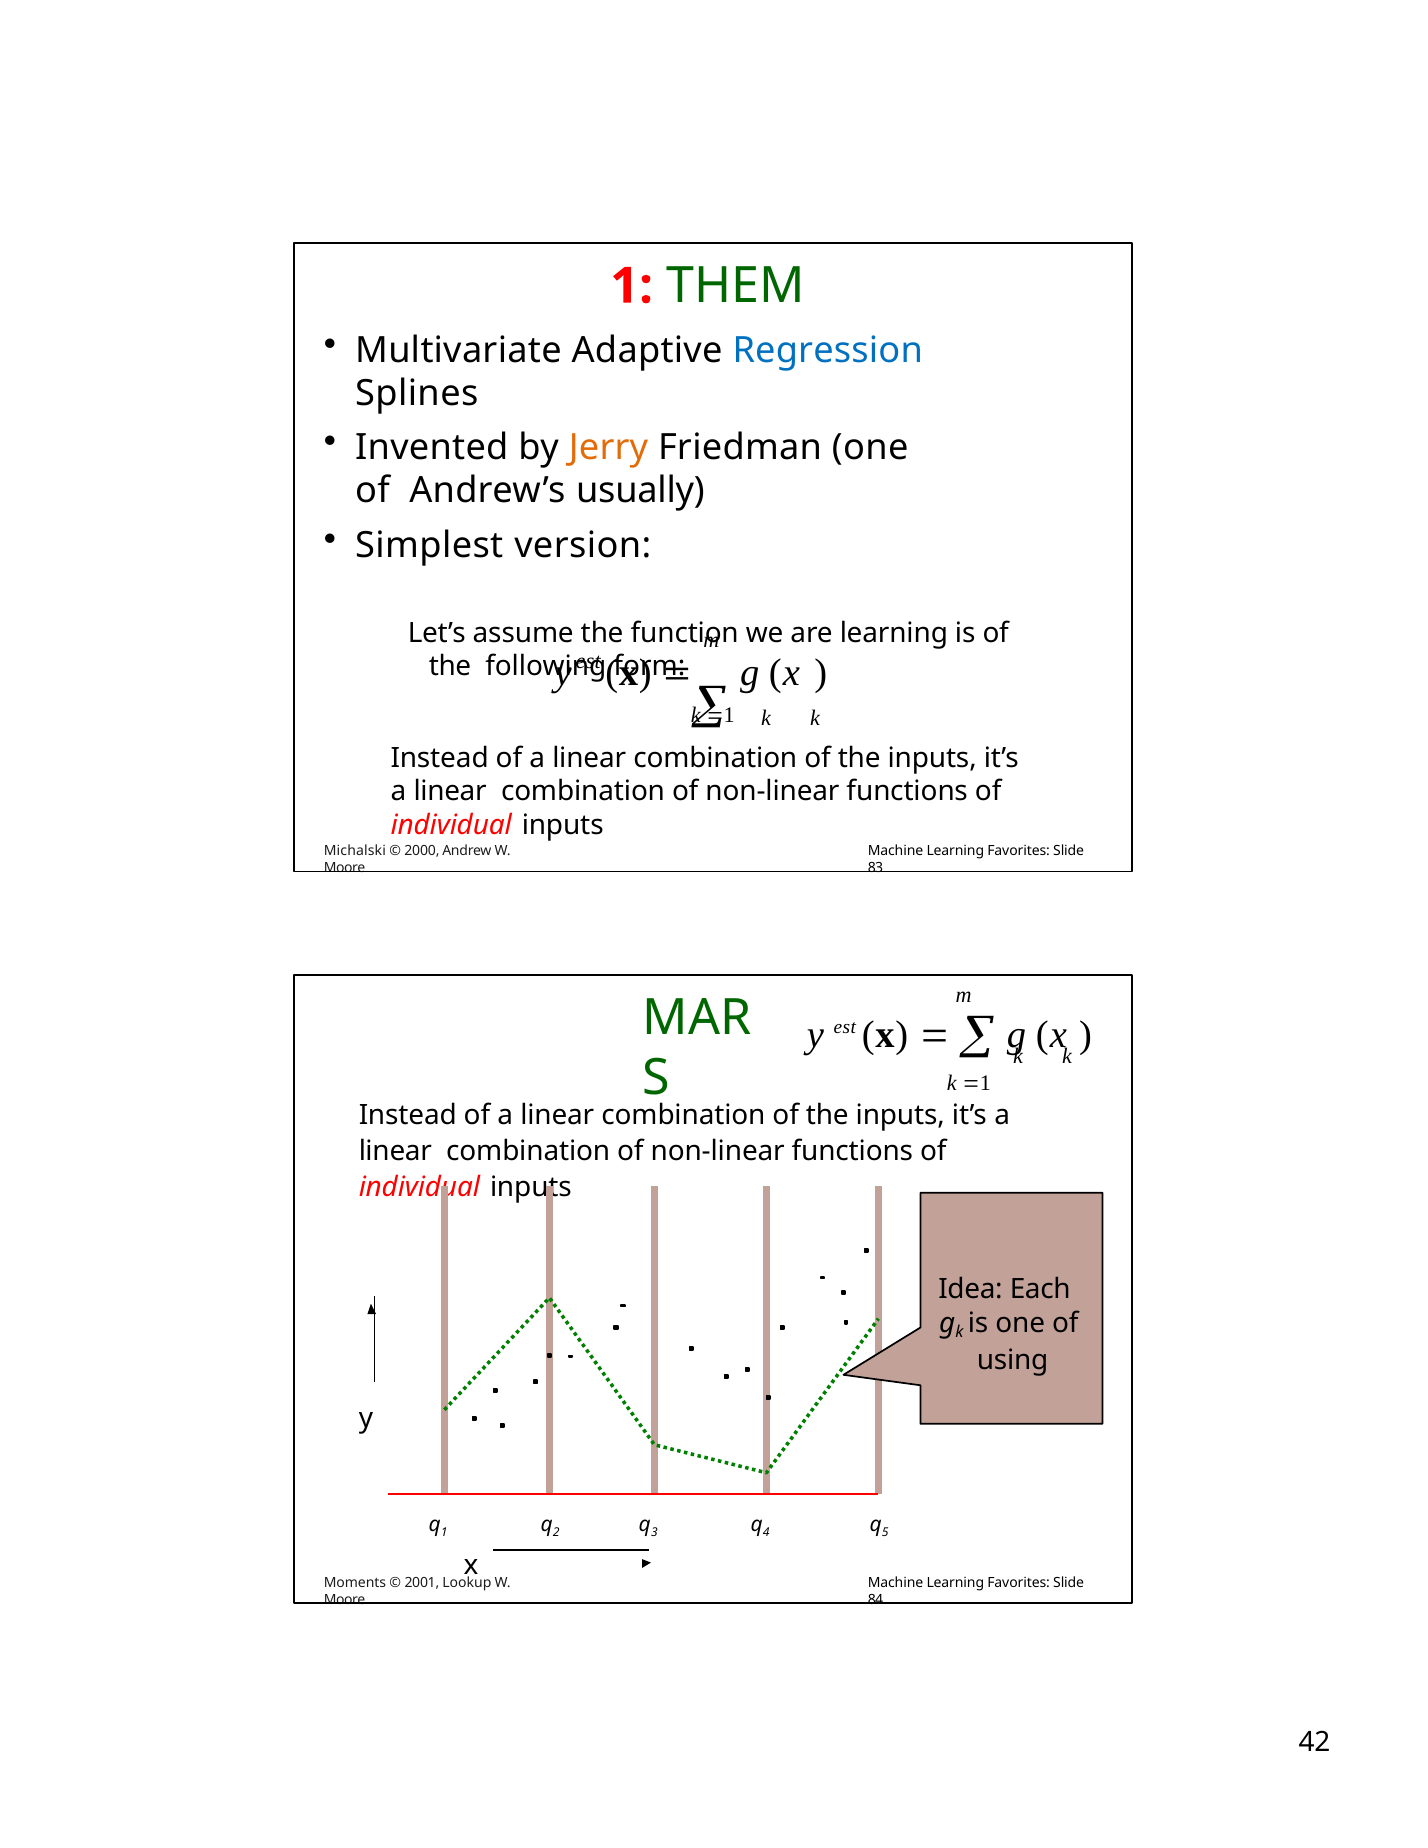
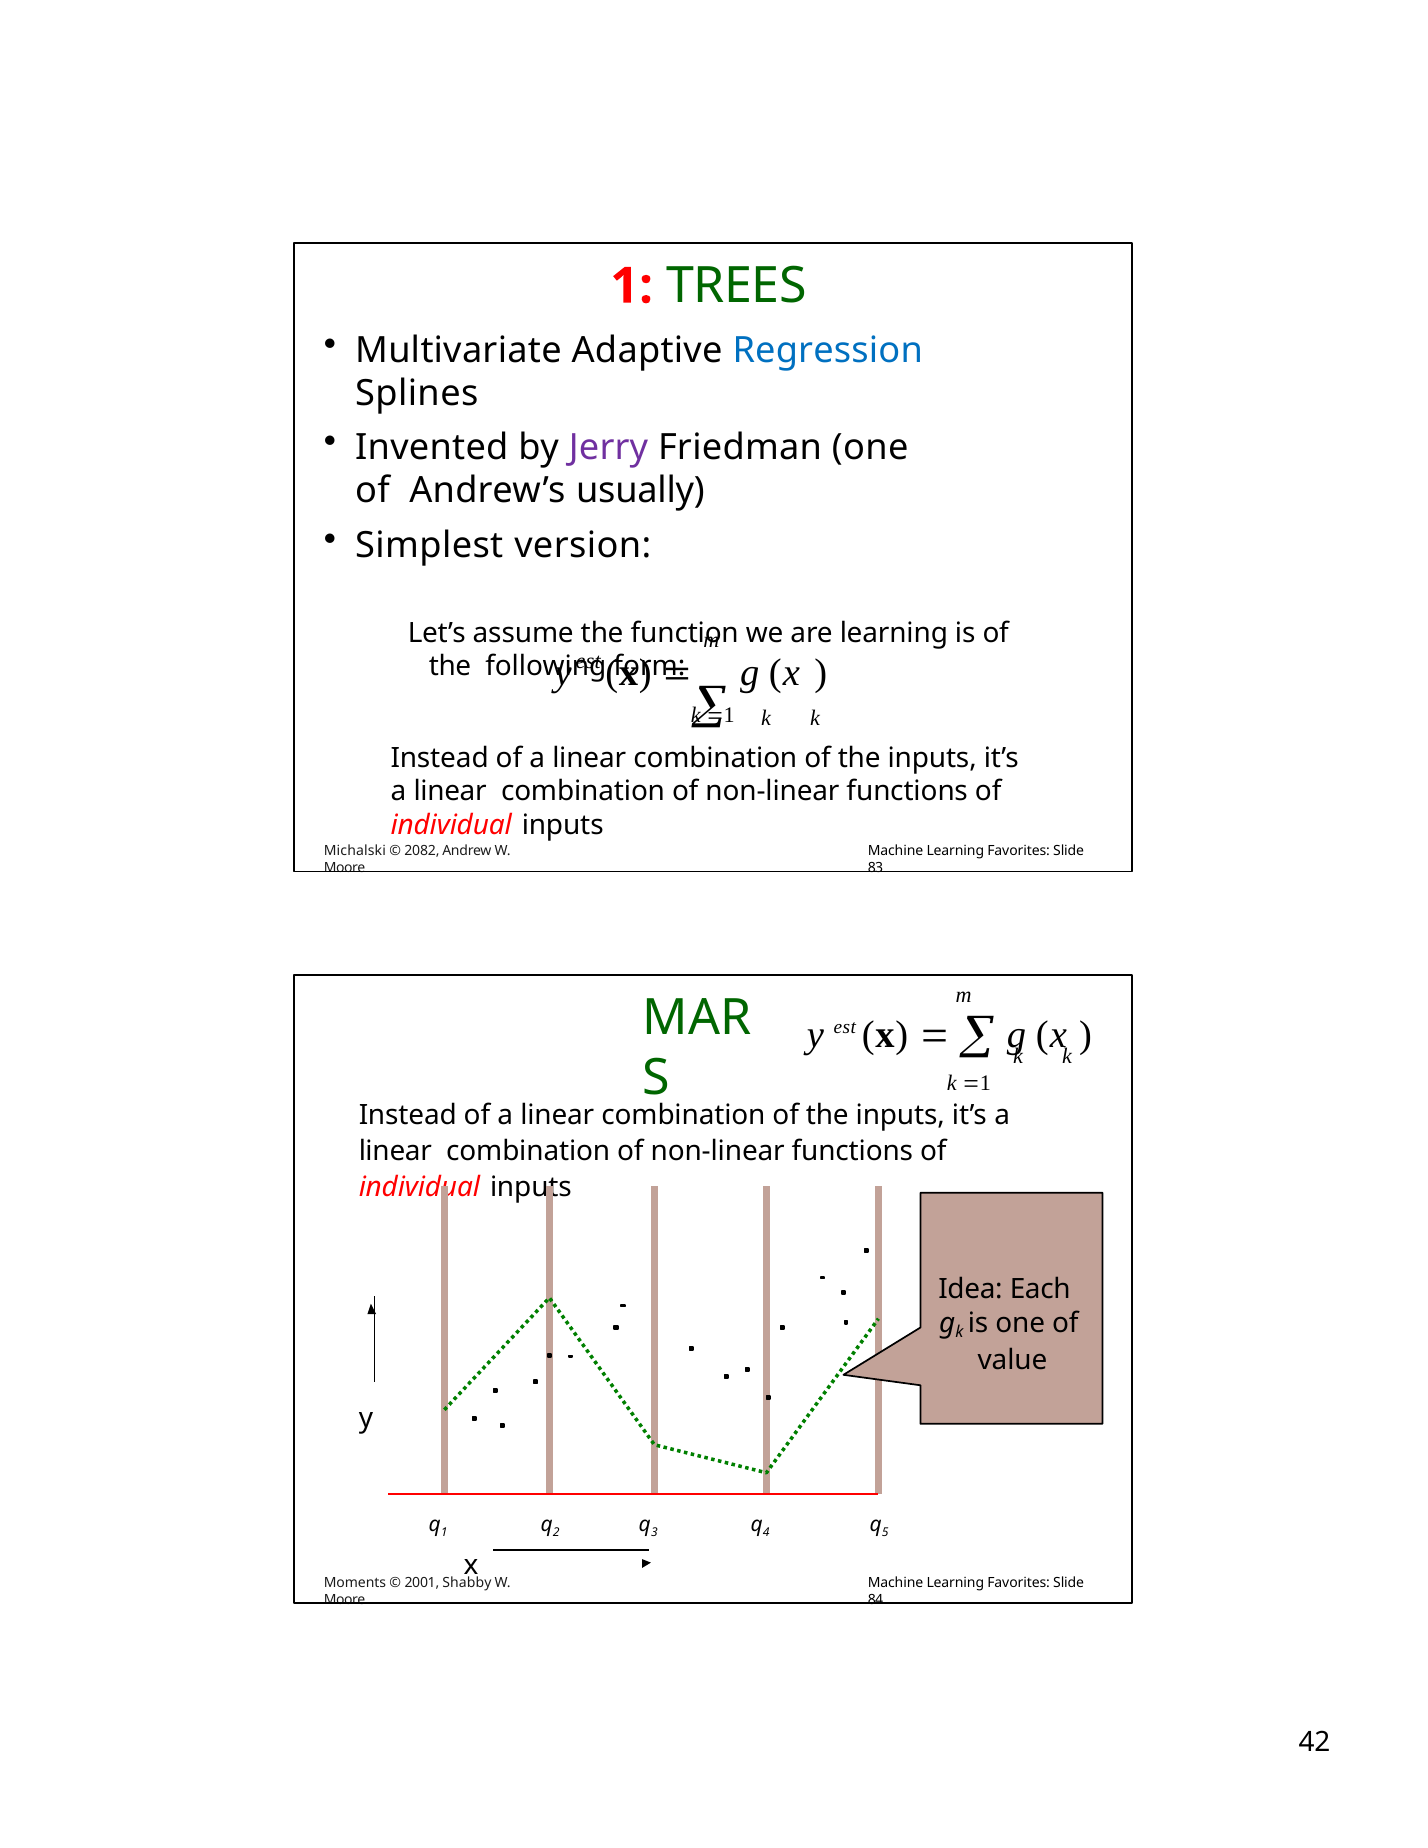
THEM: THEM -> TREES
Jerry colour: orange -> purple
2000: 2000 -> 2082
using: using -> value
Lookup: Lookup -> Shabby
